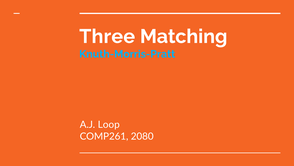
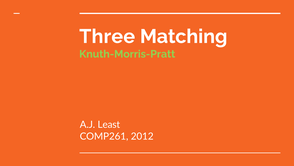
Knuth-Morris-Pratt colour: light blue -> light green
Loop: Loop -> Least
2080: 2080 -> 2012
